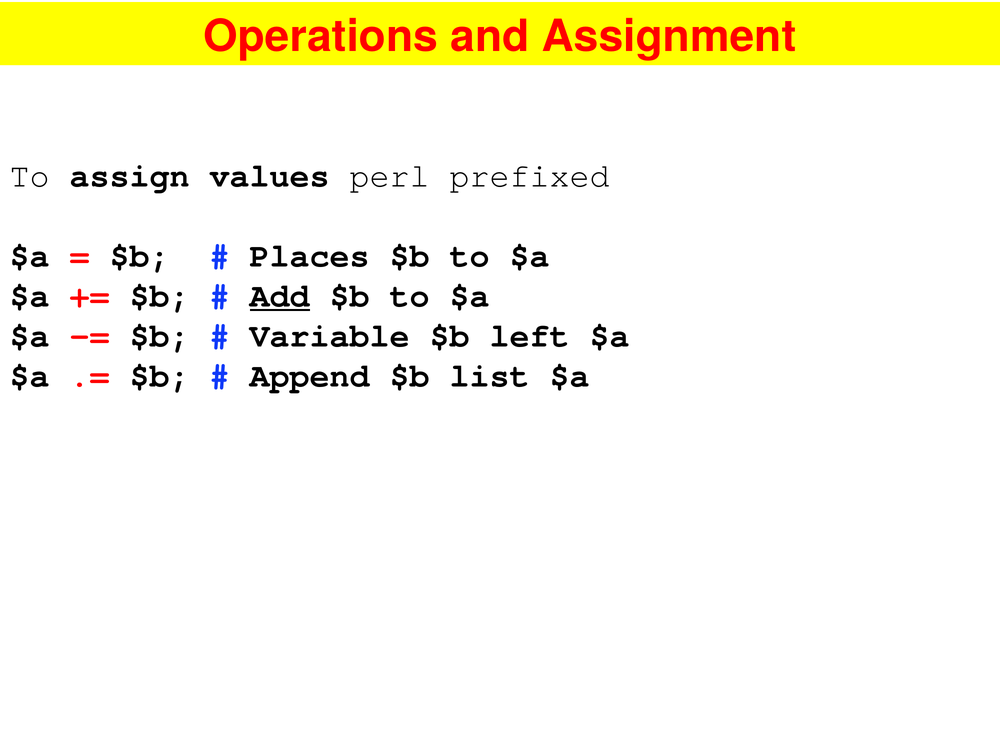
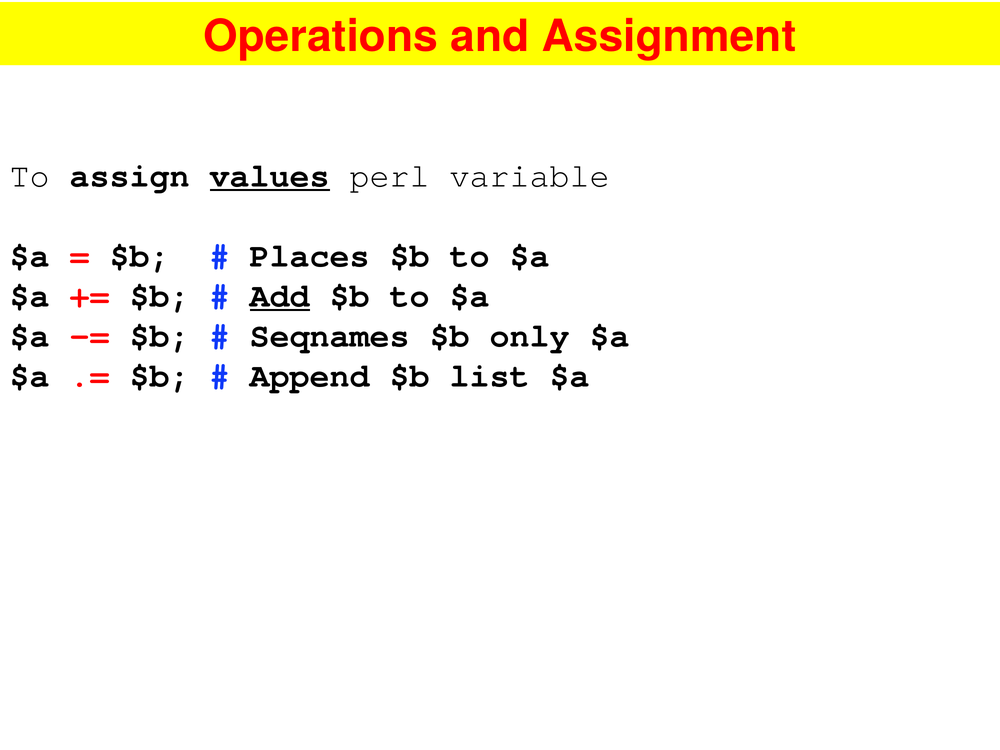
values underline: none -> present
prefixed: prefixed -> variable
Variable: Variable -> Seqnames
left: left -> only
